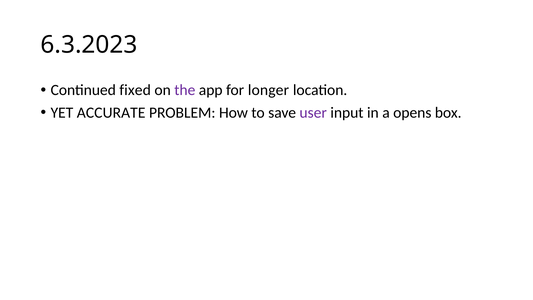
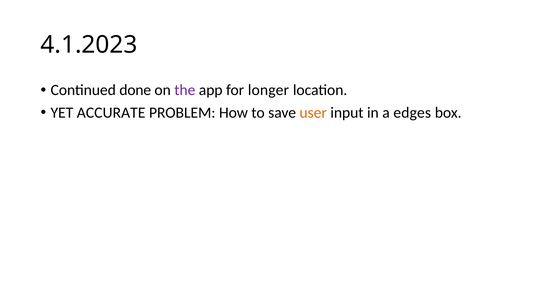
6.3.2023: 6.3.2023 -> 4.1.2023
fixed: fixed -> done
user colour: purple -> orange
opens: opens -> edges
